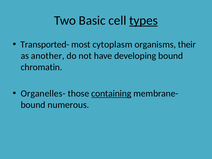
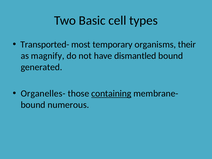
types underline: present -> none
cytoplasm: cytoplasm -> temporary
another: another -> magnify
developing: developing -> dismantled
chromatin: chromatin -> generated
